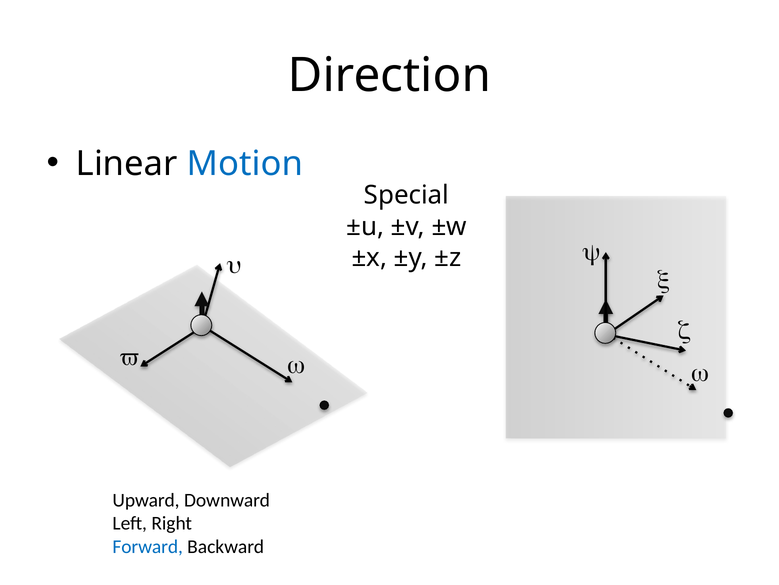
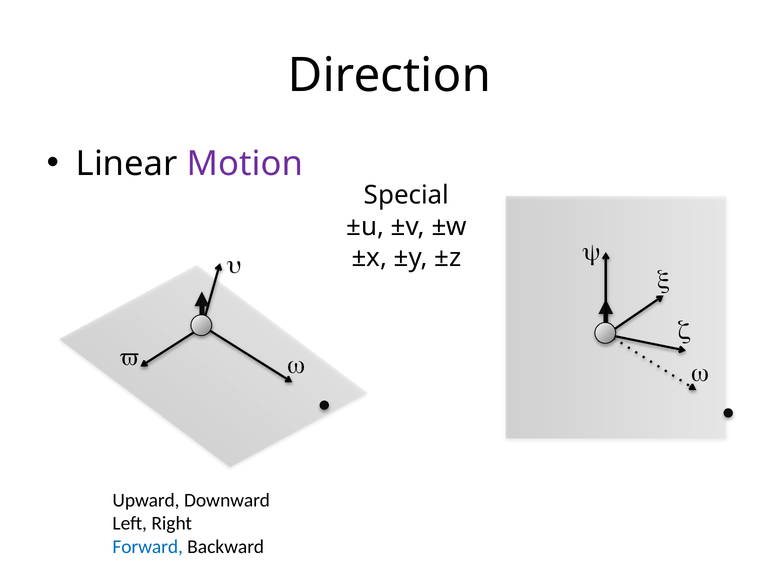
Motion colour: blue -> purple
